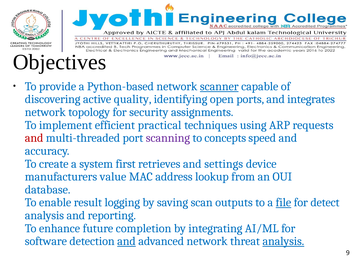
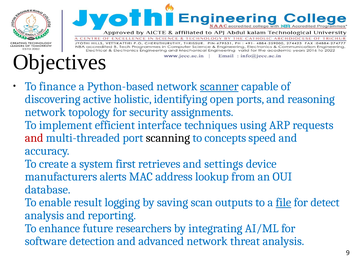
provide: provide -> finance
quality: quality -> holistic
integrates: integrates -> reasoning
practical: practical -> interface
scanning colour: purple -> black
value: value -> alerts
completion: completion -> researchers
and at (126, 241) underline: present -> none
analysis at (283, 241) underline: present -> none
